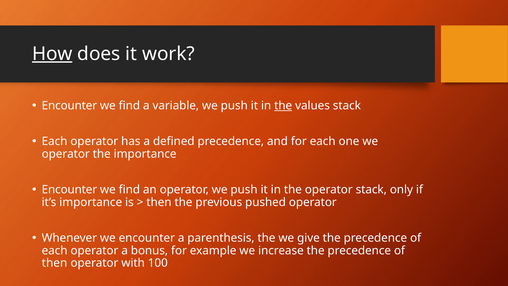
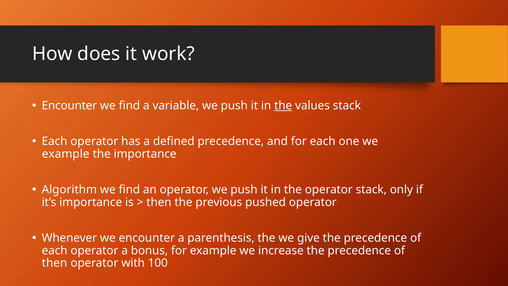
How underline: present -> none
operator at (66, 154): operator -> example
Encounter at (69, 189): Encounter -> Algorithm
